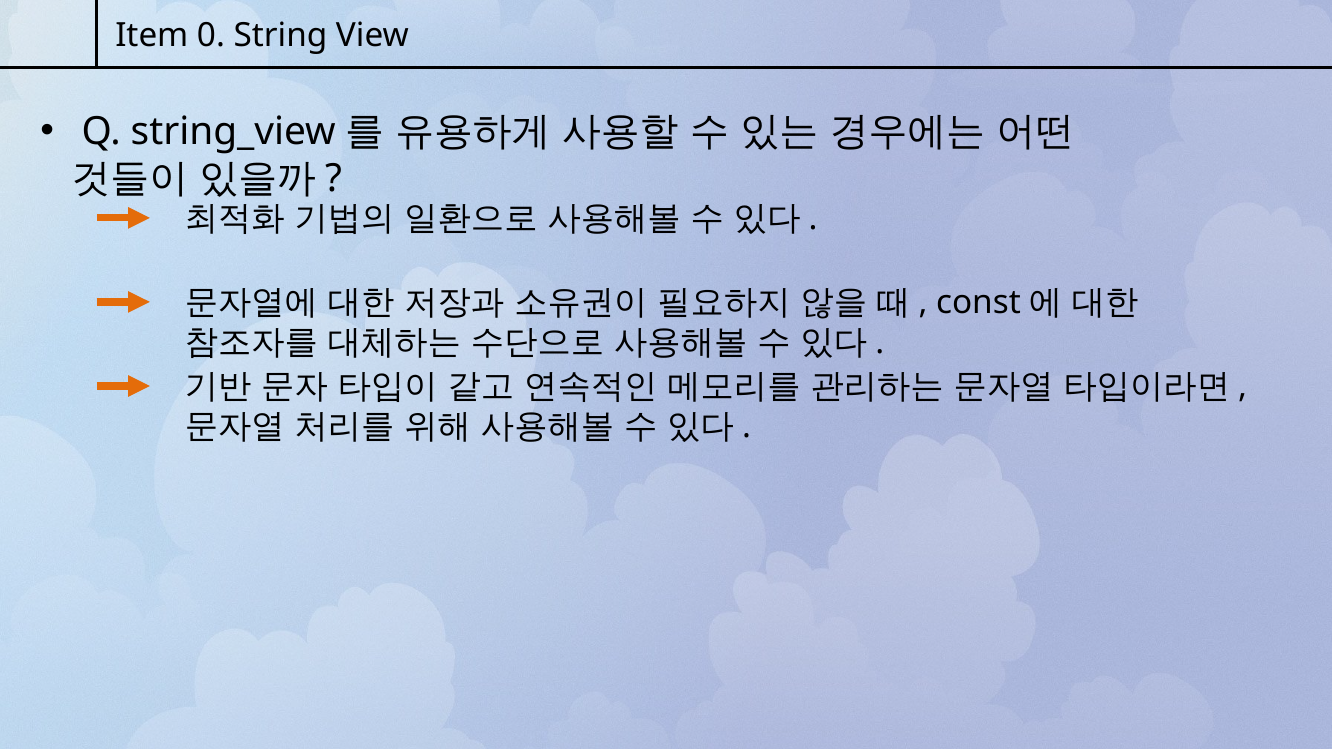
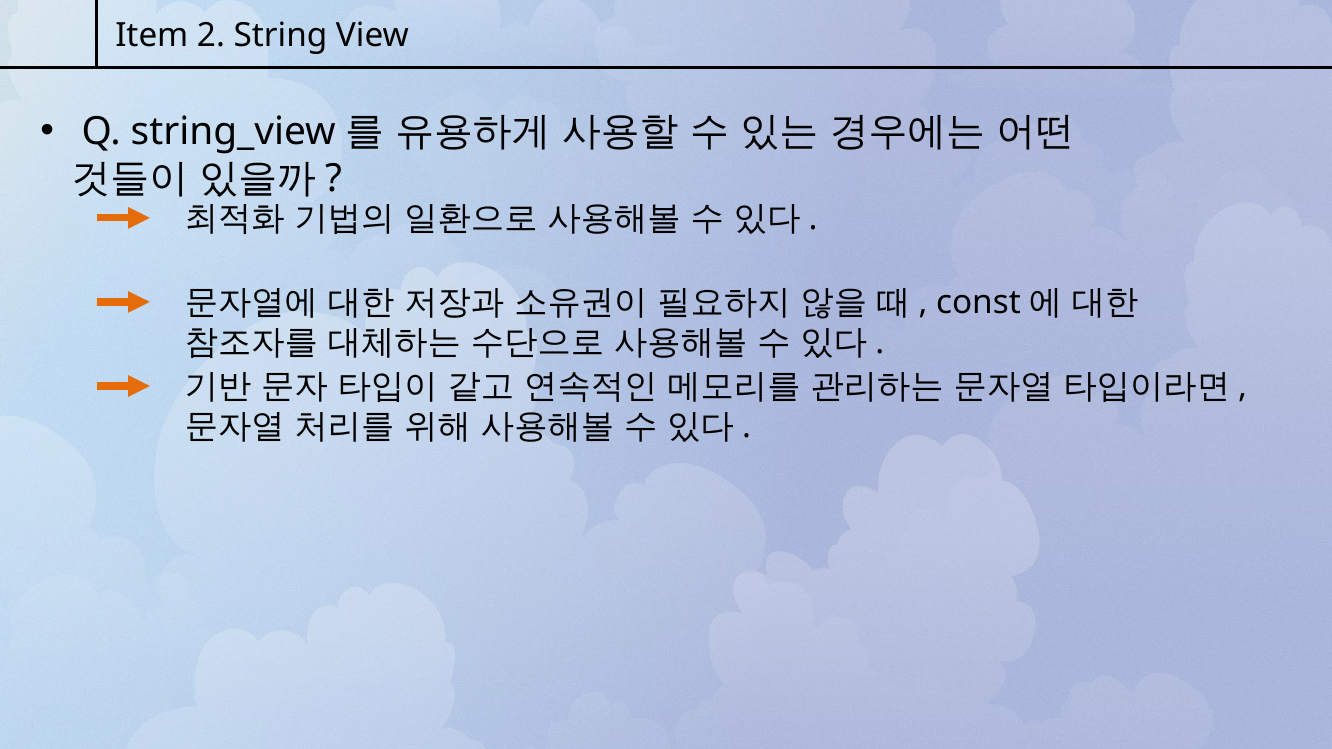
0: 0 -> 2
